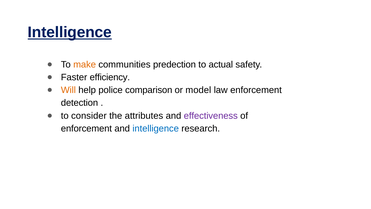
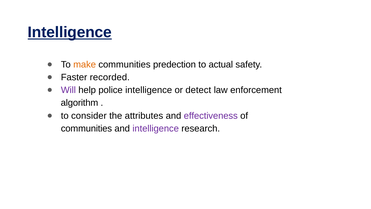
efficiency: efficiency -> recorded
Will colour: orange -> purple
police comparison: comparison -> intelligence
model: model -> detect
detection: detection -> algorithm
enforcement at (86, 128): enforcement -> communities
intelligence at (156, 128) colour: blue -> purple
